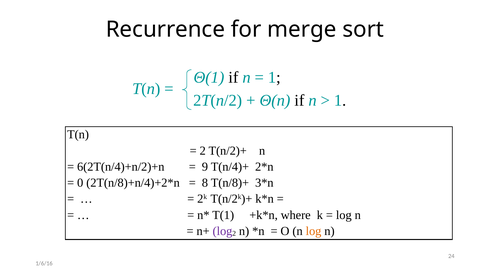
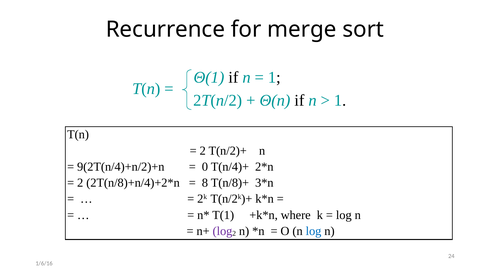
6(2T(n/4)+n/2)+n: 6(2T(n/4)+n/2)+n -> 9(2T(n/4)+n/2)+n
9: 9 -> 0
0 at (80, 183): 0 -> 2
log at (314, 231) colour: orange -> blue
